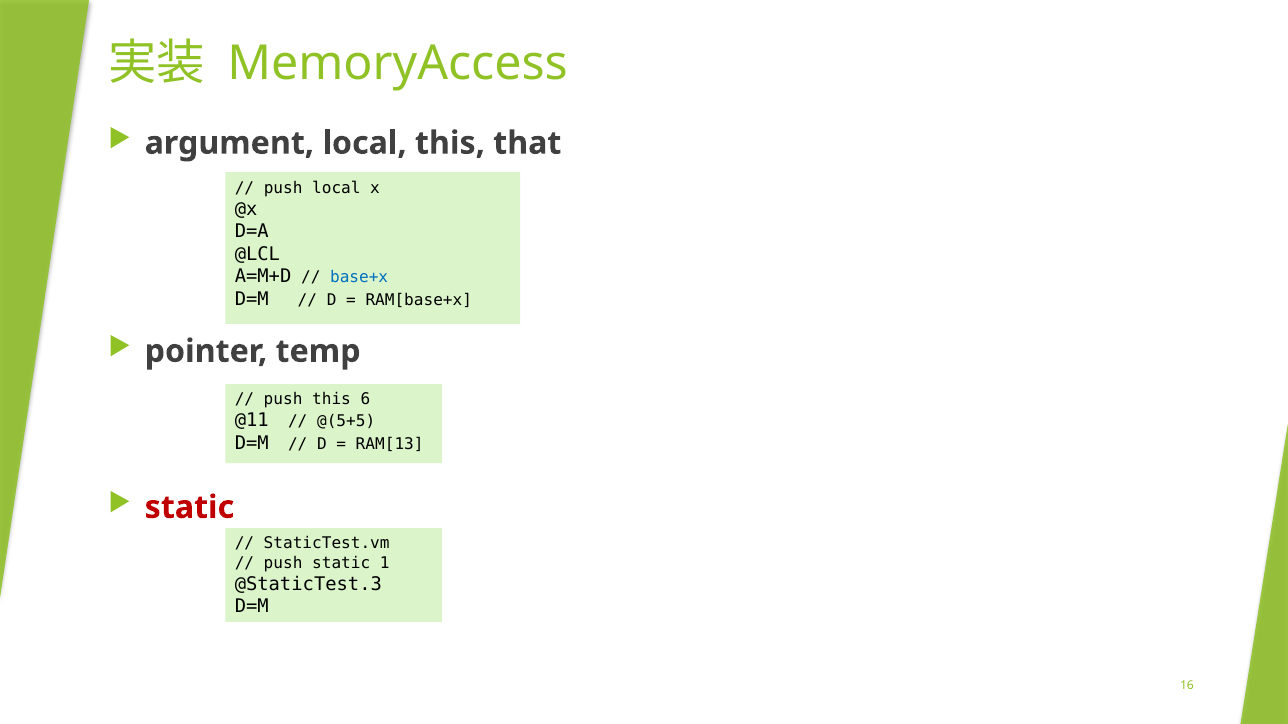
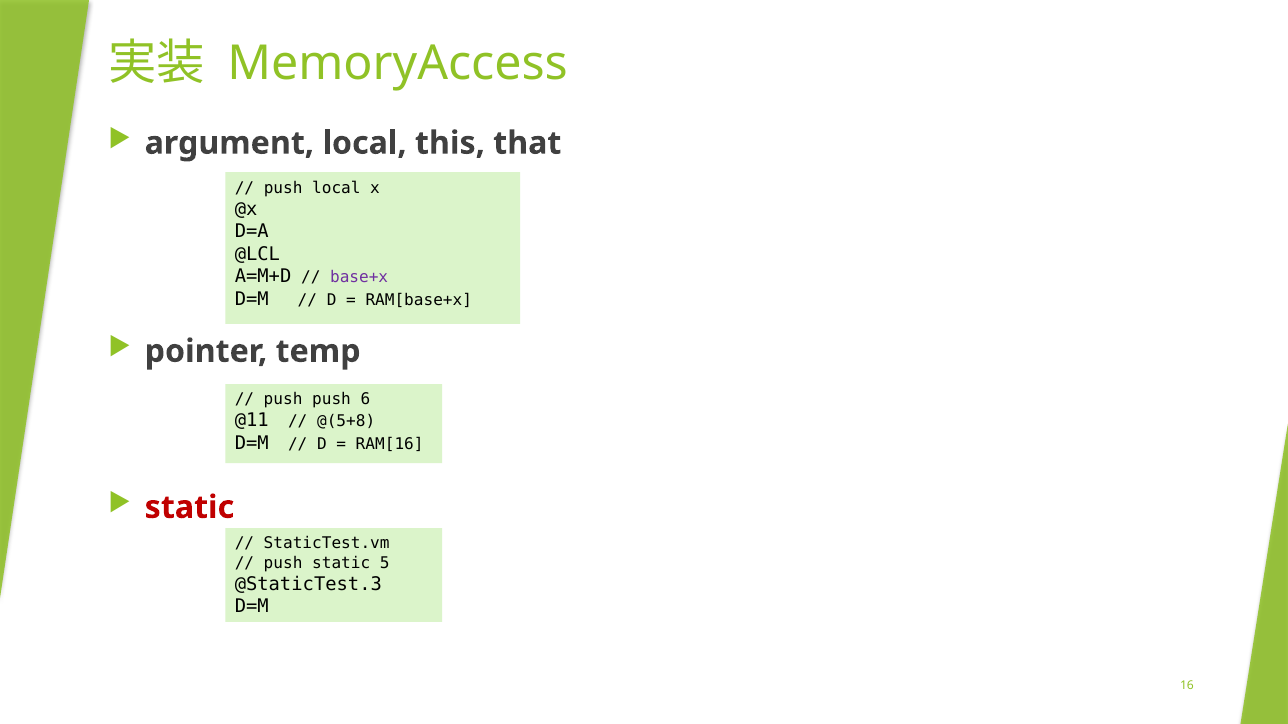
base+x colour: blue -> purple
push this: this -> push
@(5+5: @(5+5 -> @(5+8
RAM[13: RAM[13 -> RAM[16
1: 1 -> 5
